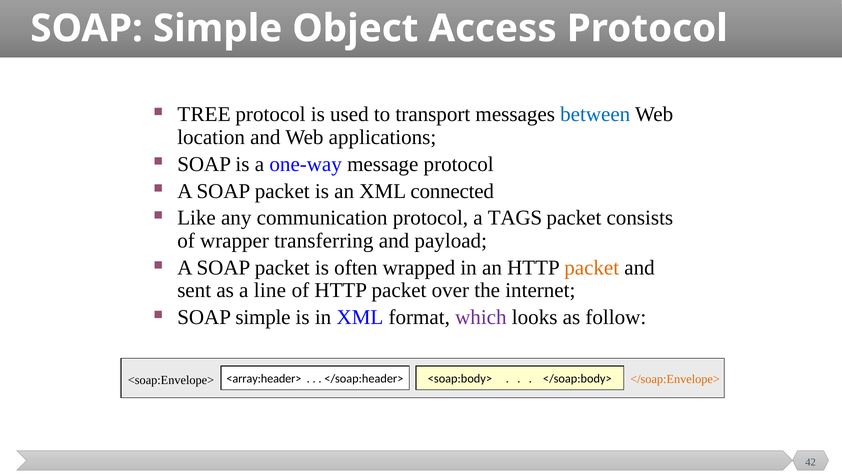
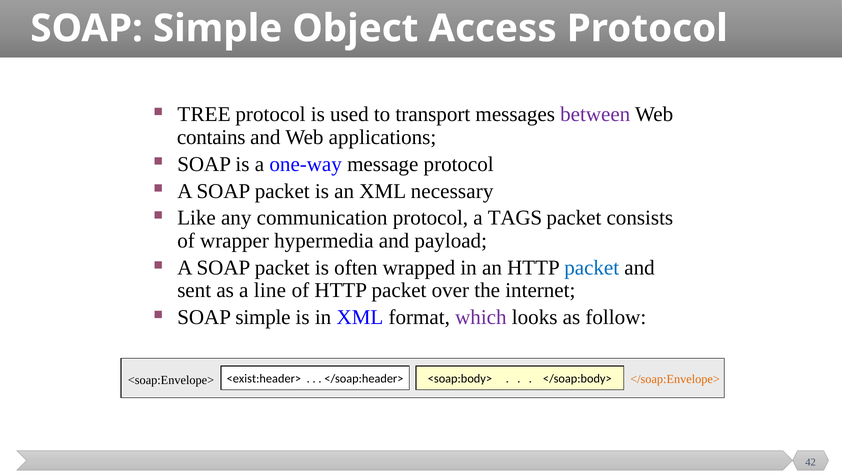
between colour: blue -> purple
location: location -> contains
connected: connected -> necessary
transferring: transferring -> hypermedia
packet at (592, 267) colour: orange -> blue
<array:header>: <array:header> -> <exist:header>
